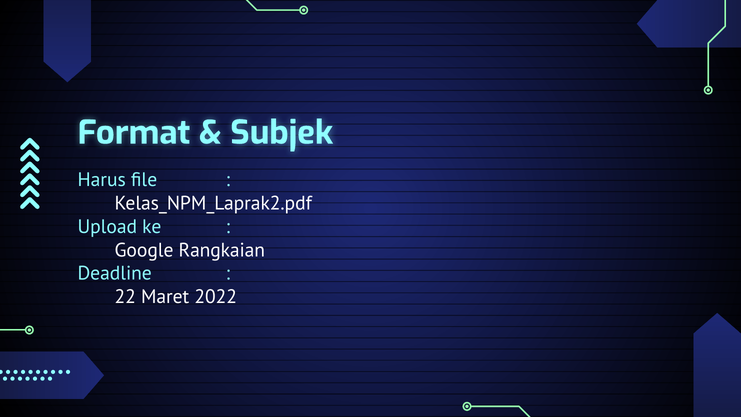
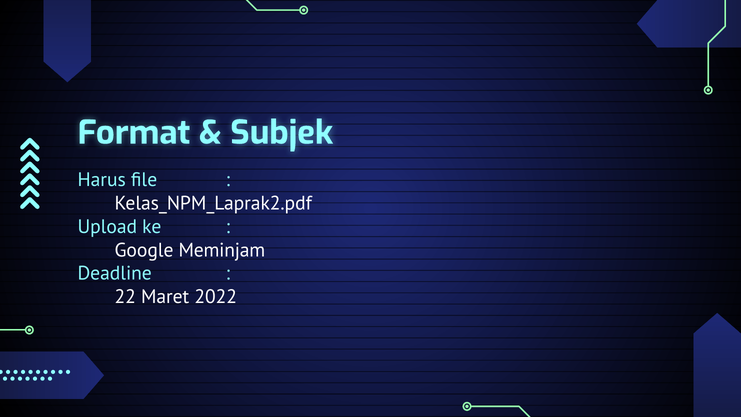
Rangkaian: Rangkaian -> Meminjam
